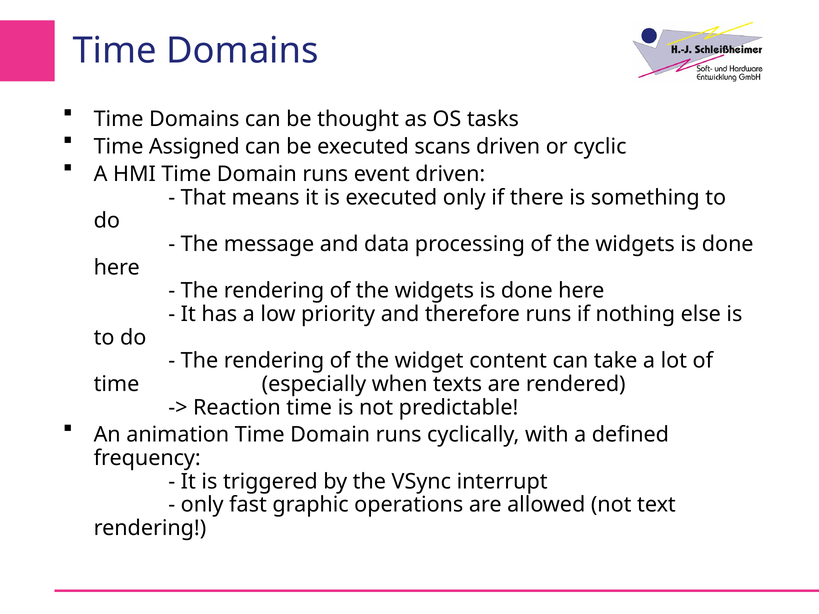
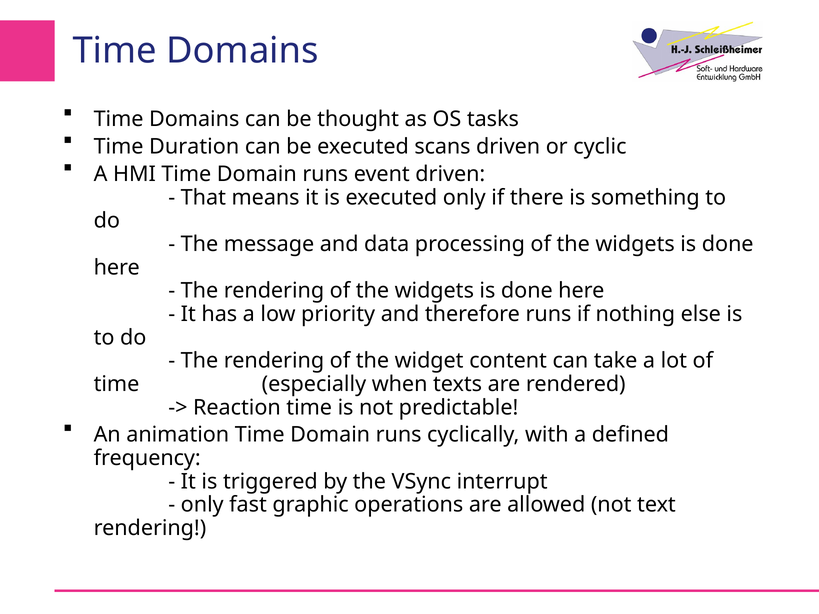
Assigned: Assigned -> Duration
